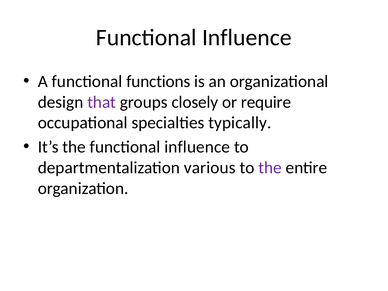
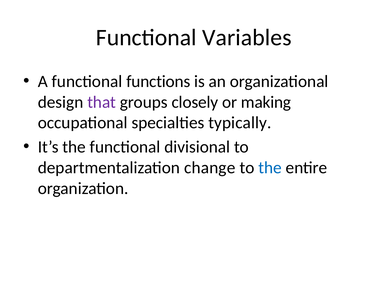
Influence at (247, 38): Influence -> Variables
require: require -> making
the functional influence: influence -> divisional
various: various -> change
the at (270, 168) colour: purple -> blue
